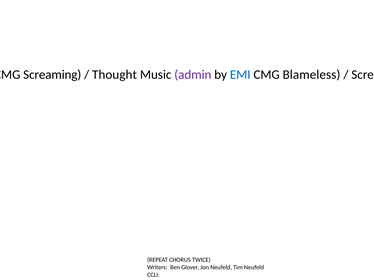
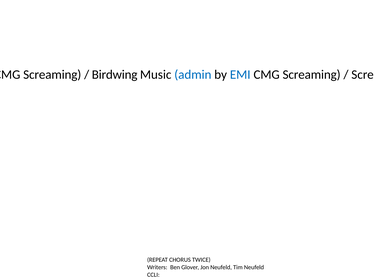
Thought at (114, 75): Thought -> Birdwing
admin at (193, 75) colour: purple -> blue
Blameless at (312, 75): Blameless -> Screaming
